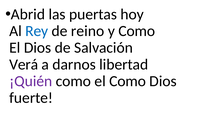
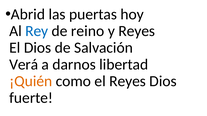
y Como: Como -> Reyes
¡Quién colour: purple -> orange
el Como: Como -> Reyes
